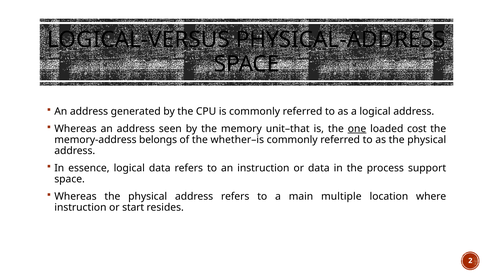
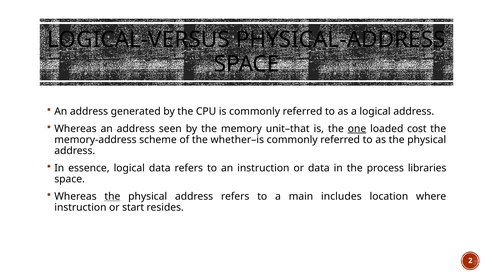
belongs: belongs -> scheme
support: support -> libraries
the at (112, 197) underline: none -> present
multiple: multiple -> includes
